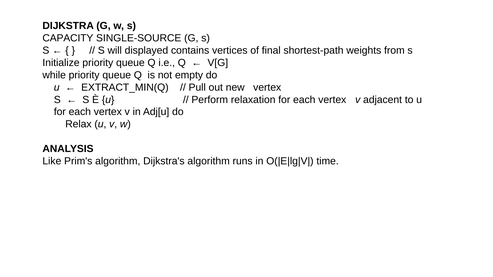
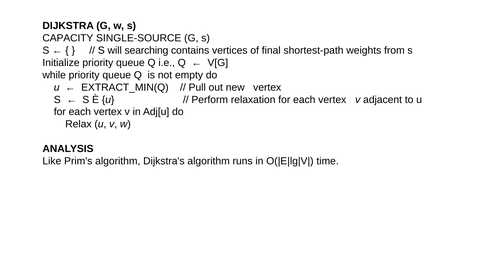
displayed: displayed -> searching
